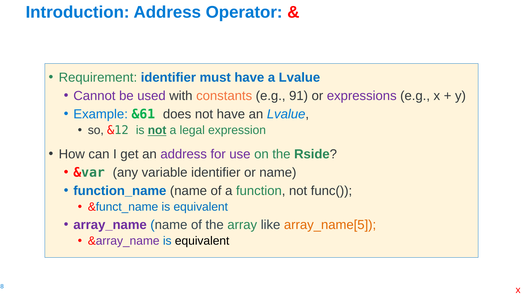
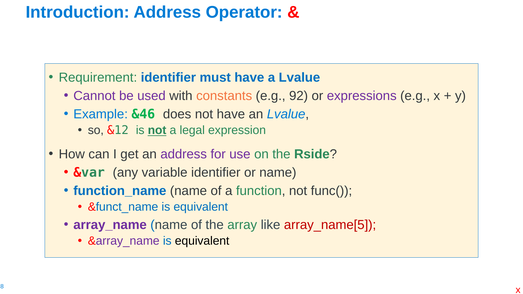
91: 91 -> 92
&61: &61 -> &46
array_name[5 colour: orange -> red
